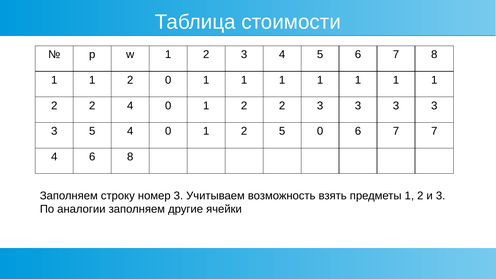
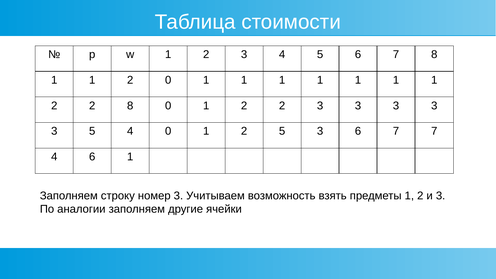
2 4: 4 -> 8
5 0: 0 -> 3
6 8: 8 -> 1
